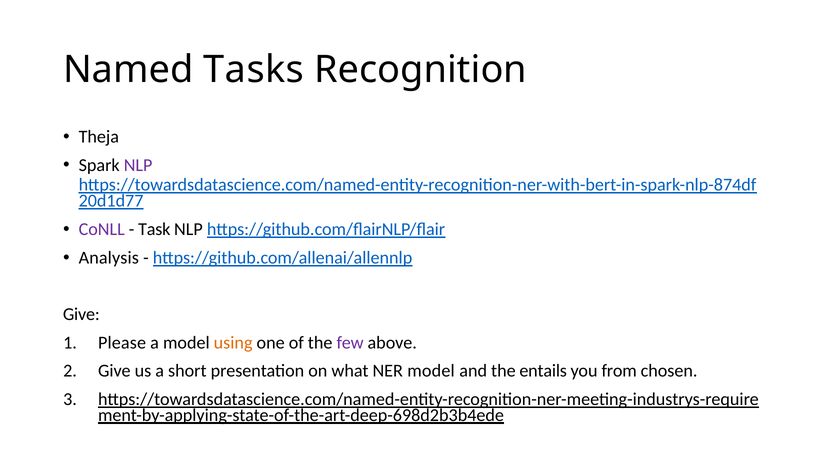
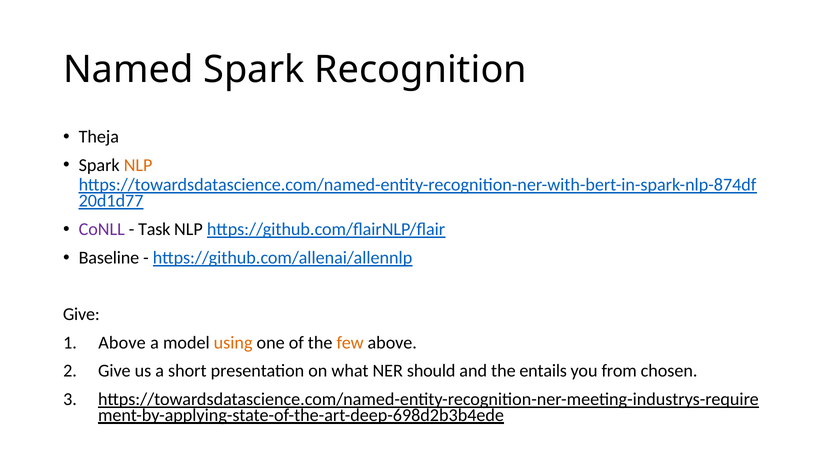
Named Tasks: Tasks -> Spark
NLP at (138, 165) colour: purple -> orange
Analysis: Analysis -> Baseline
Please at (122, 342): Please -> Above
few colour: purple -> orange
NER model: model -> should
